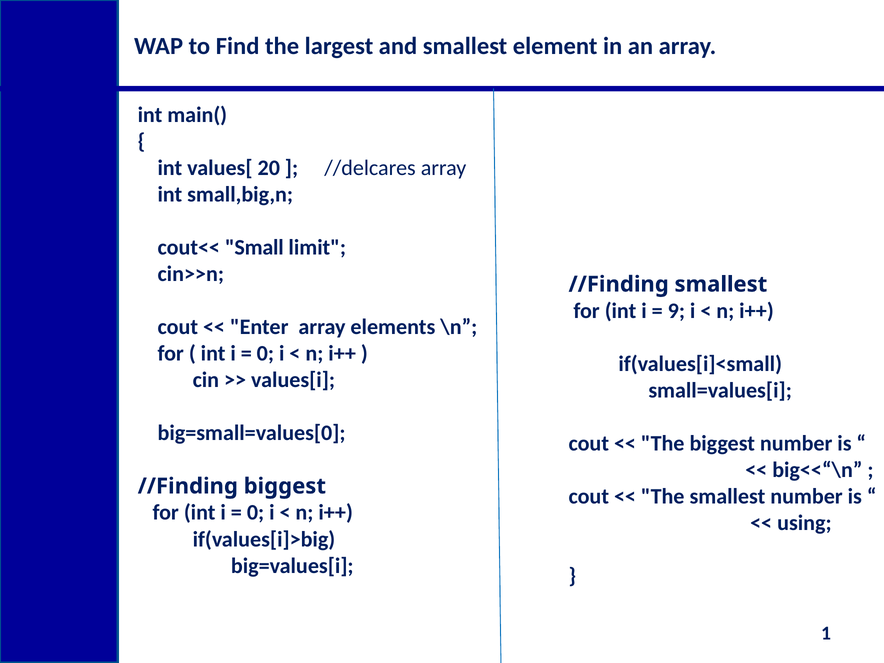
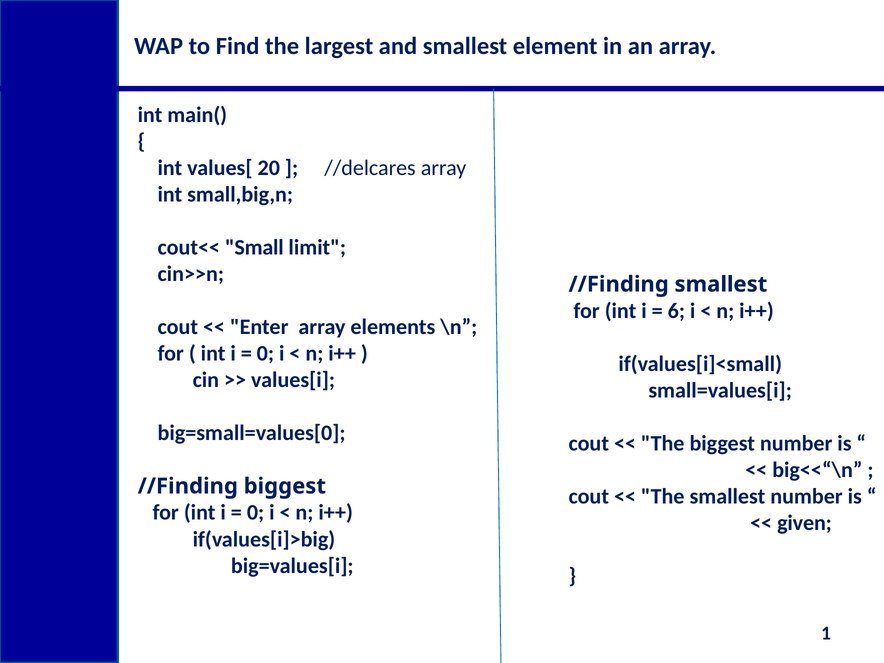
9: 9 -> 6
using: using -> given
